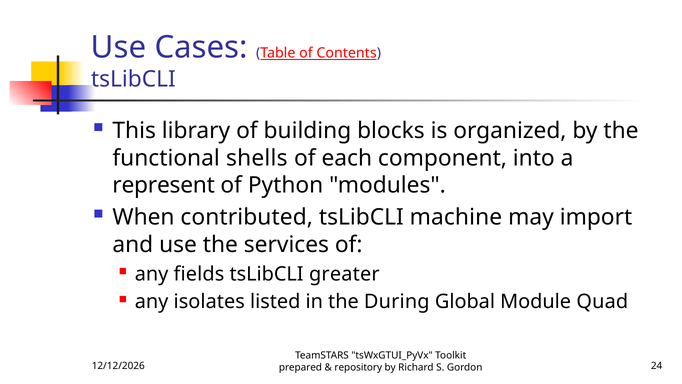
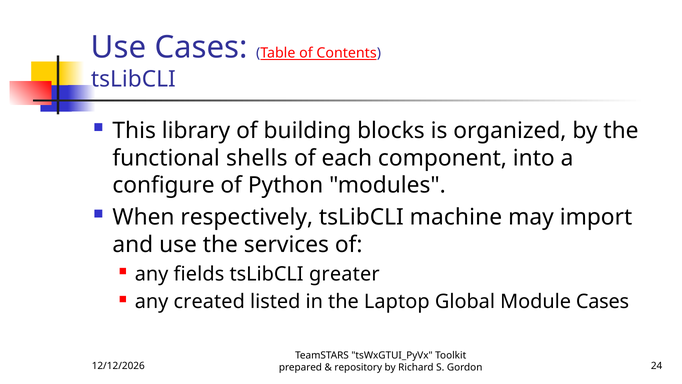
represent: represent -> configure
contributed: contributed -> respectively
isolates: isolates -> created
During: During -> Laptop
Module Quad: Quad -> Cases
